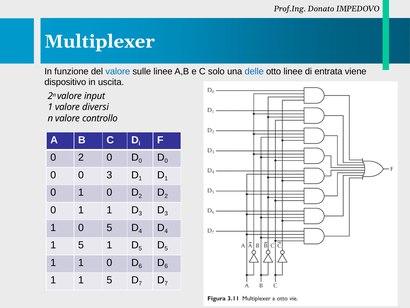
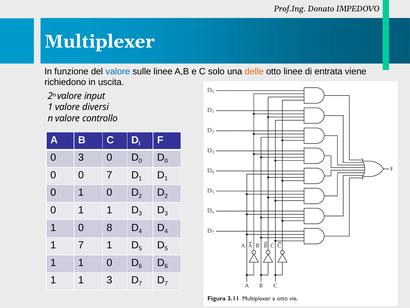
delle colour: blue -> orange
dispositivo: dispositivo -> richiedono
0 2: 2 -> 3
0 3: 3 -> 7
0 5: 5 -> 8
5 at (81, 245): 5 -> 7
1 1 5: 5 -> 3
